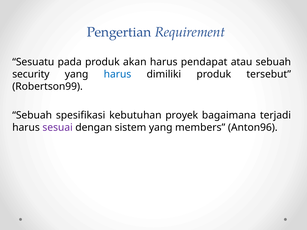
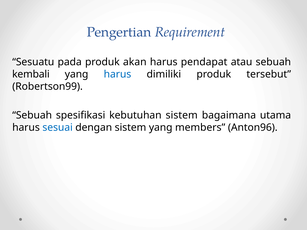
security: security -> kembali
kebutuhan proyek: proyek -> sistem
terjadi: terjadi -> utama
sesuai colour: purple -> blue
